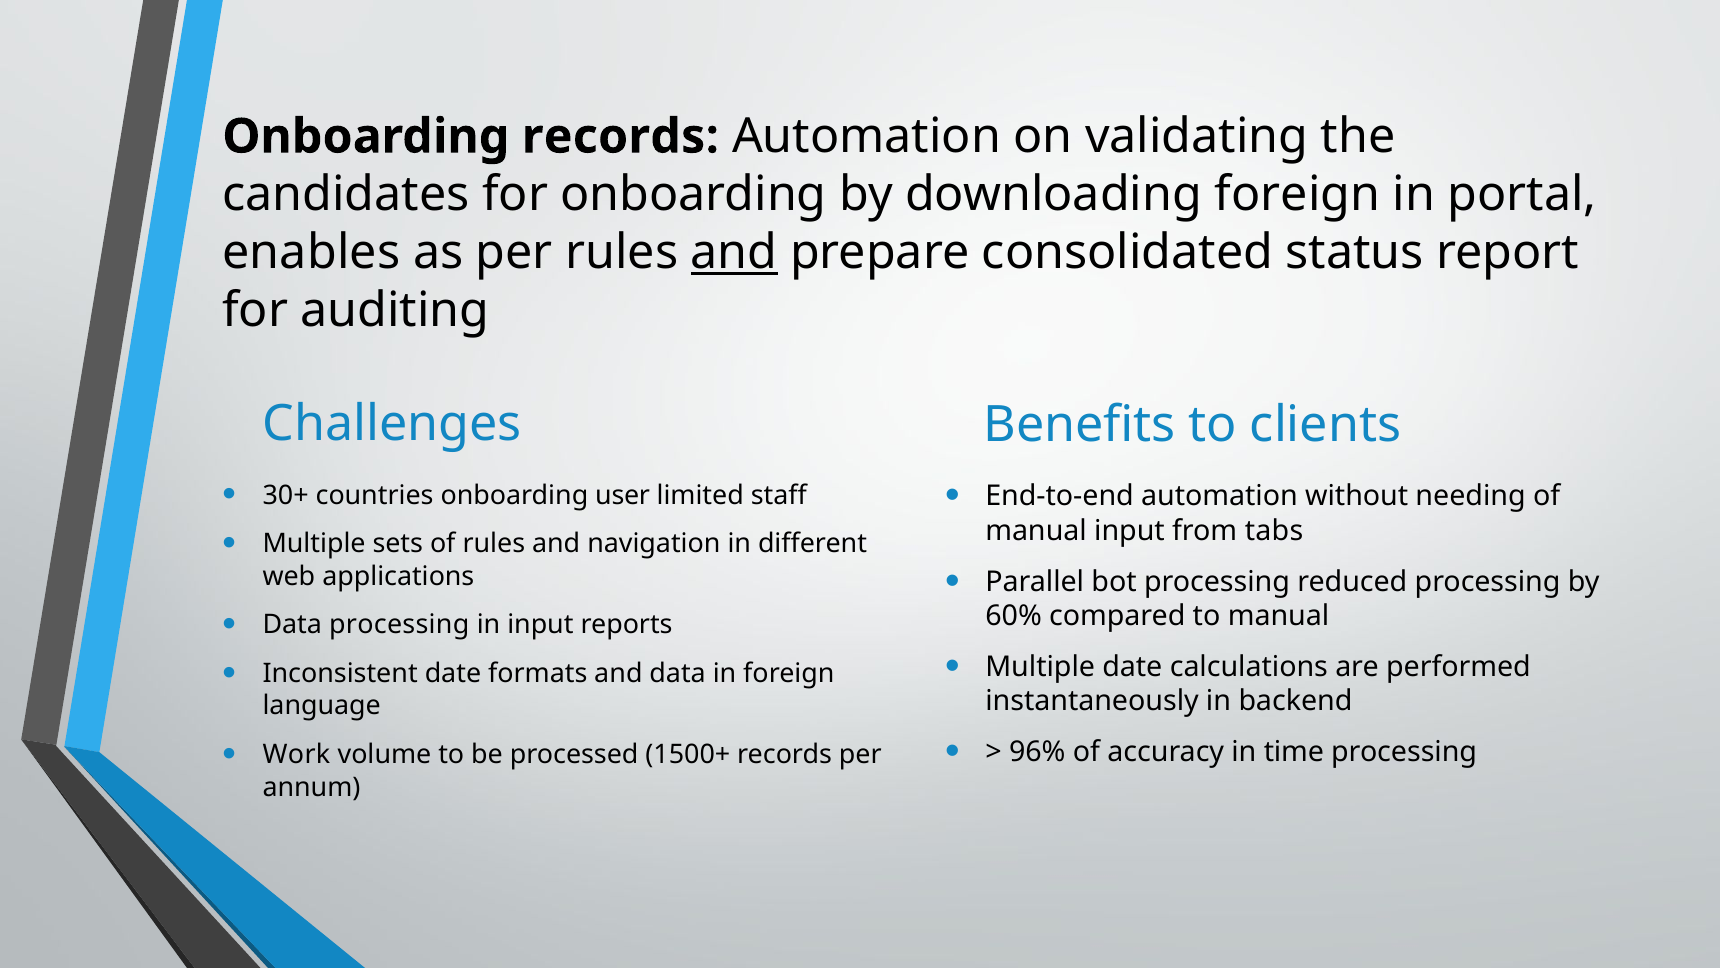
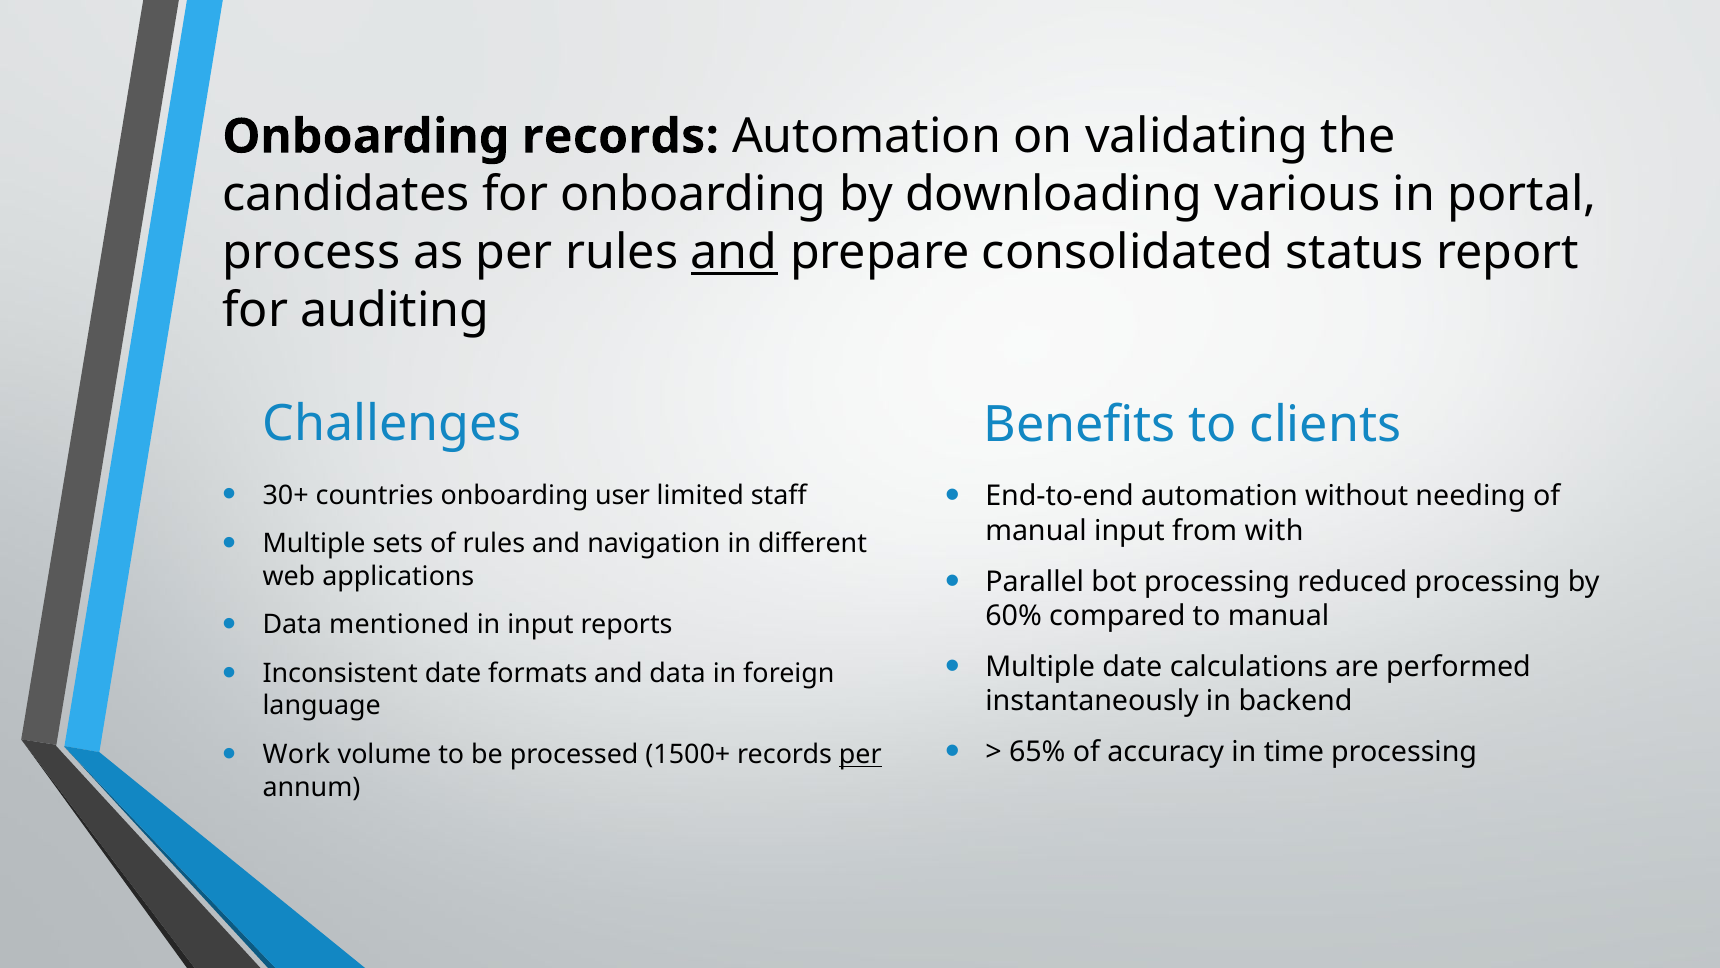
downloading foreign: foreign -> various
enables: enables -> process
tabs: tabs -> with
Data processing: processing -> mentioned
96%: 96% -> 65%
per at (860, 755) underline: none -> present
